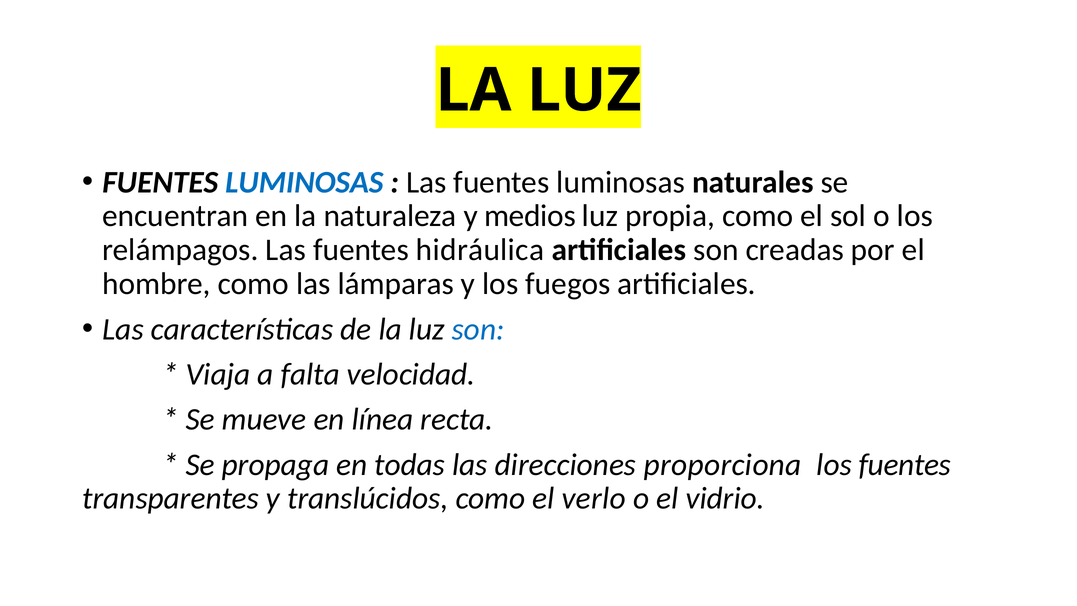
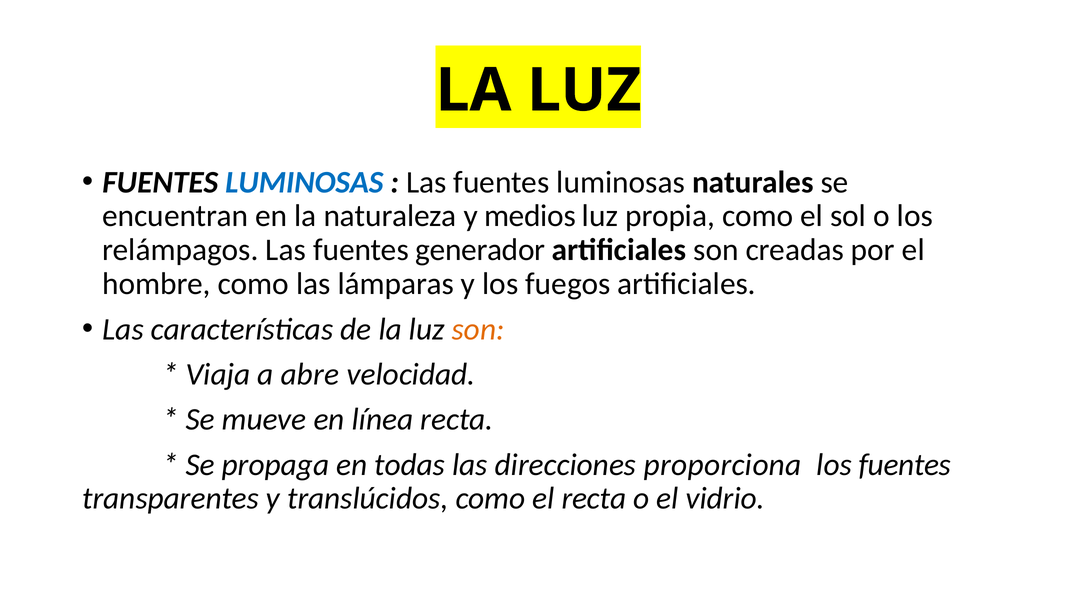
hidráulica: hidráulica -> generador
son at (478, 329) colour: blue -> orange
falta: falta -> abre
el verlo: verlo -> recta
